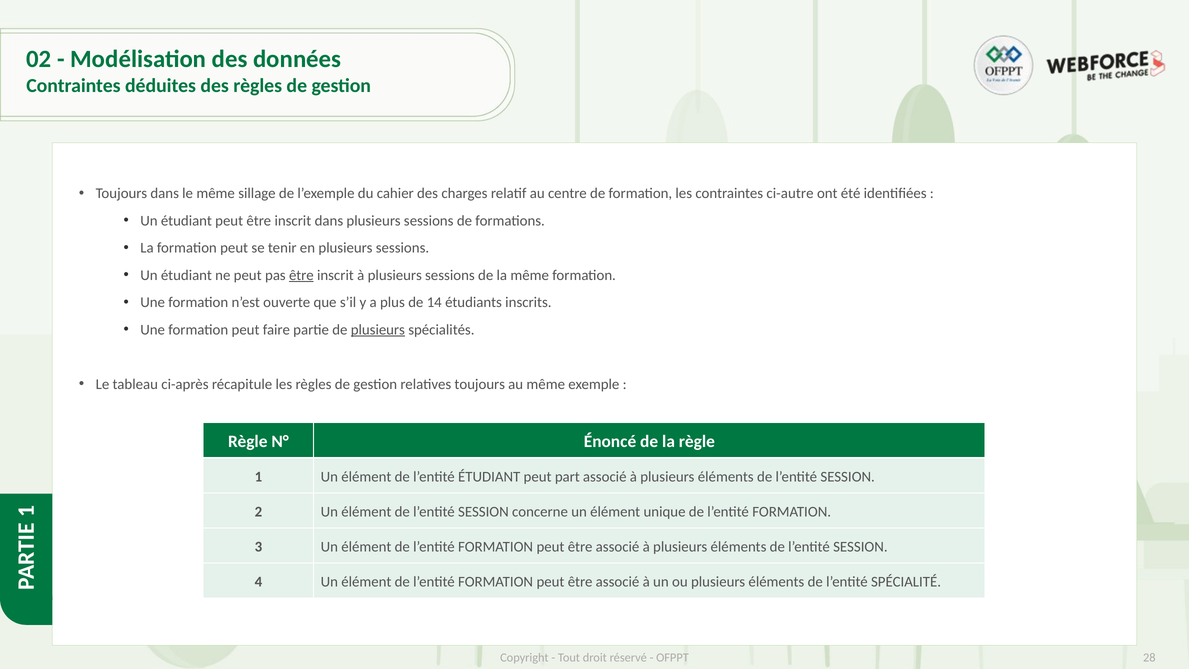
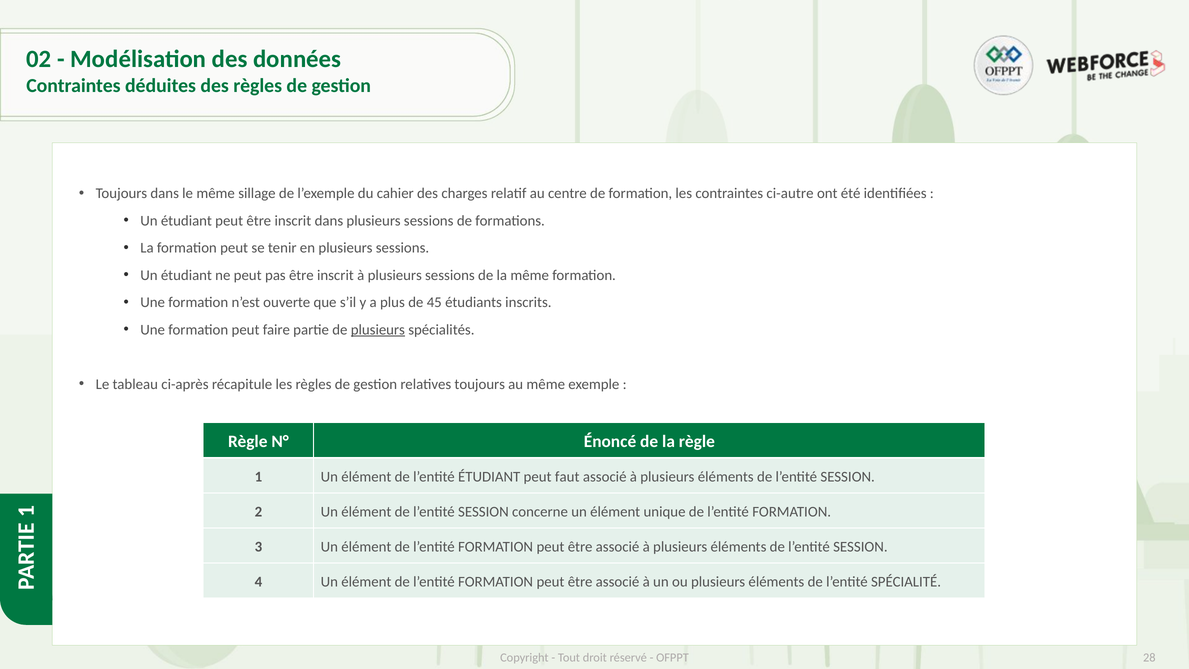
être at (301, 275) underline: present -> none
14: 14 -> 45
part: part -> faut
